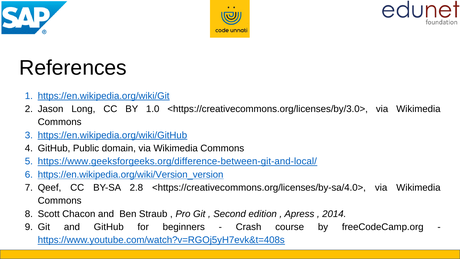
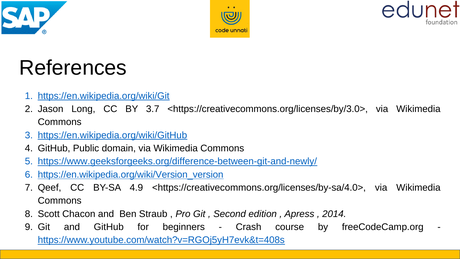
1.0: 1.0 -> 3.7
https://www.geeksforgeeks.org/difference-between-git-and-local/: https://www.geeksforgeeks.org/difference-between-git-and-local/ -> https://www.geeksforgeeks.org/difference-between-git-and-newly/
2.8: 2.8 -> 4.9
